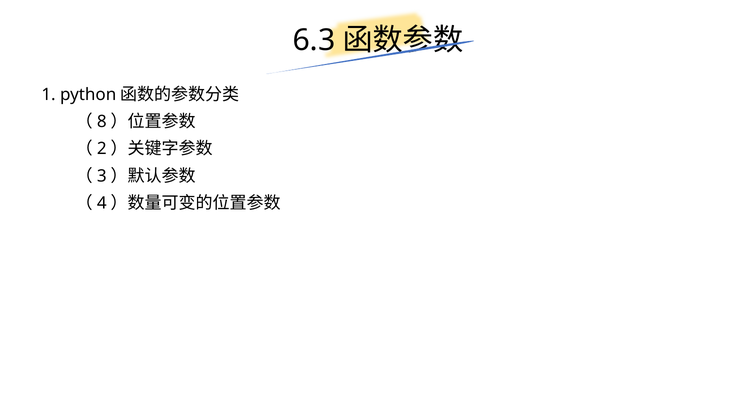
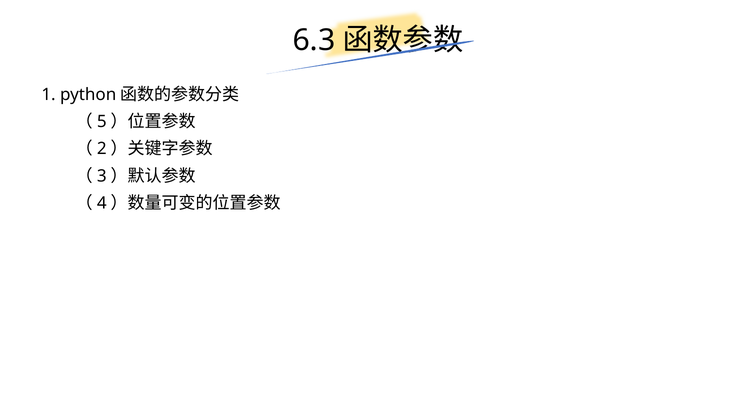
8: 8 -> 5
